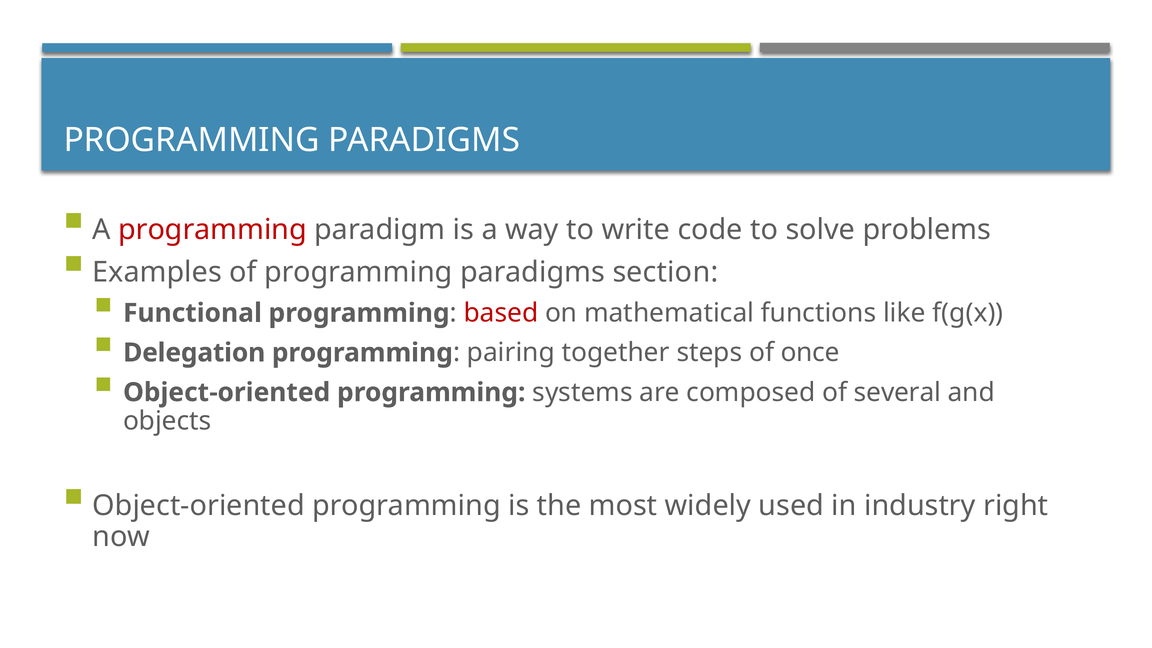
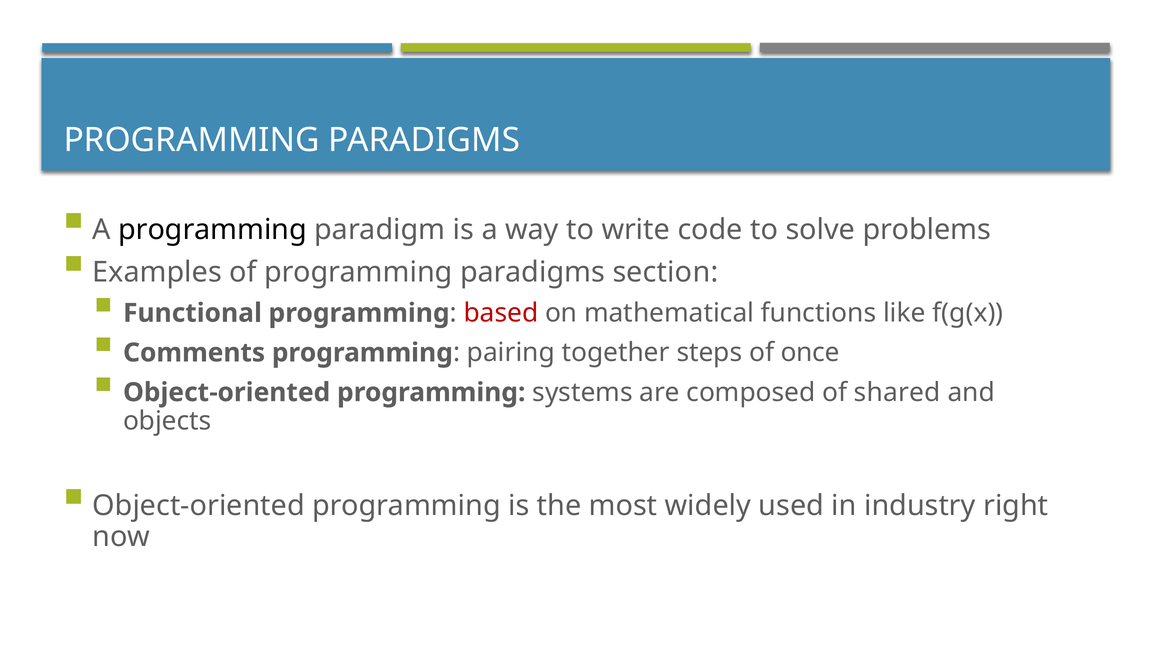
programming at (213, 230) colour: red -> black
Delegation: Delegation -> Comments
several: several -> shared
